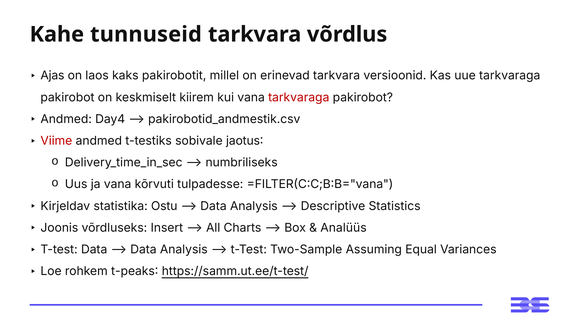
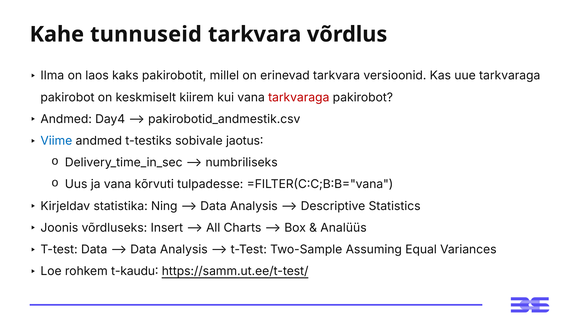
Ajas: Ajas -> Ilma
Viime colour: red -> blue
Ostu: Ostu -> Ning
t-peaks: t-peaks -> t-kaudu
